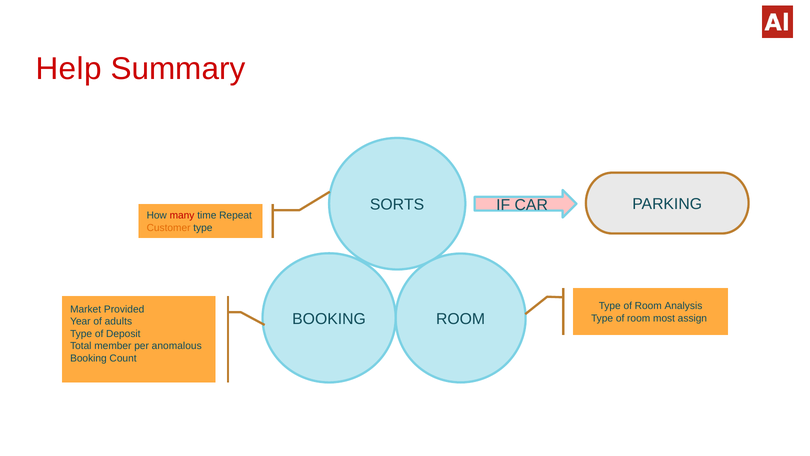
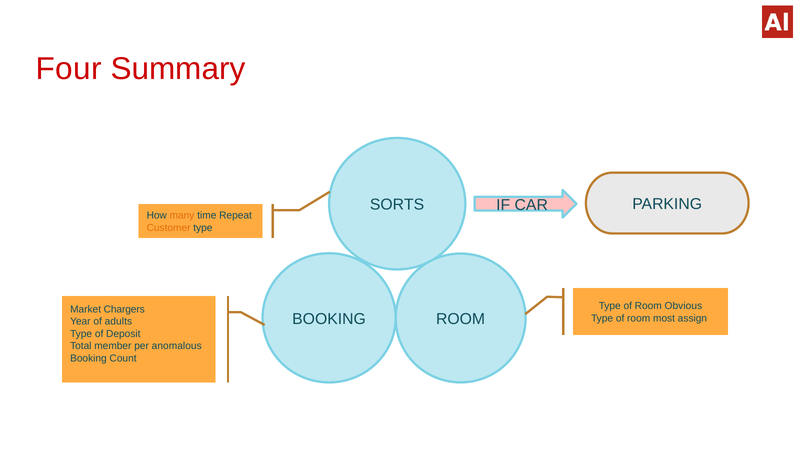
Help: Help -> Four
many colour: red -> orange
Analysis: Analysis -> Obvious
Provided: Provided -> Chargers
